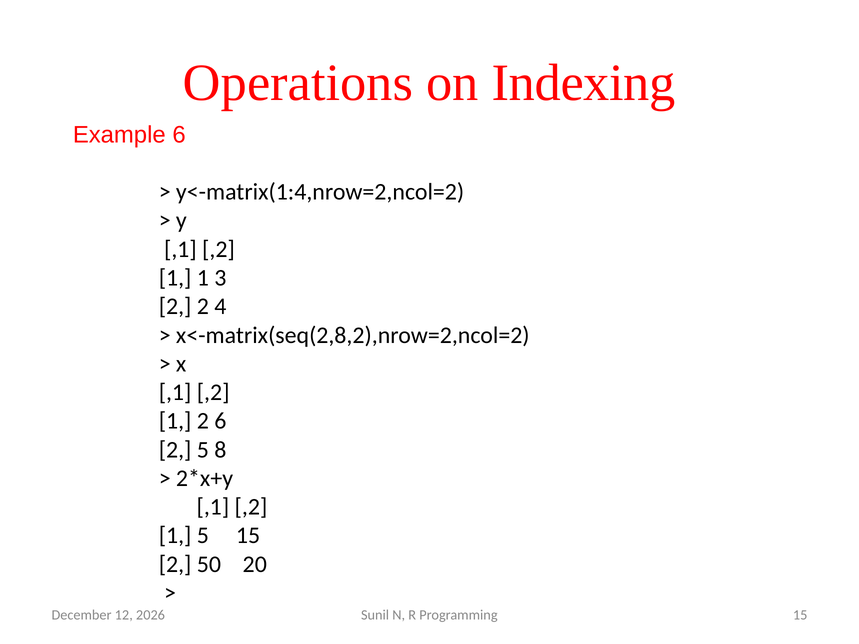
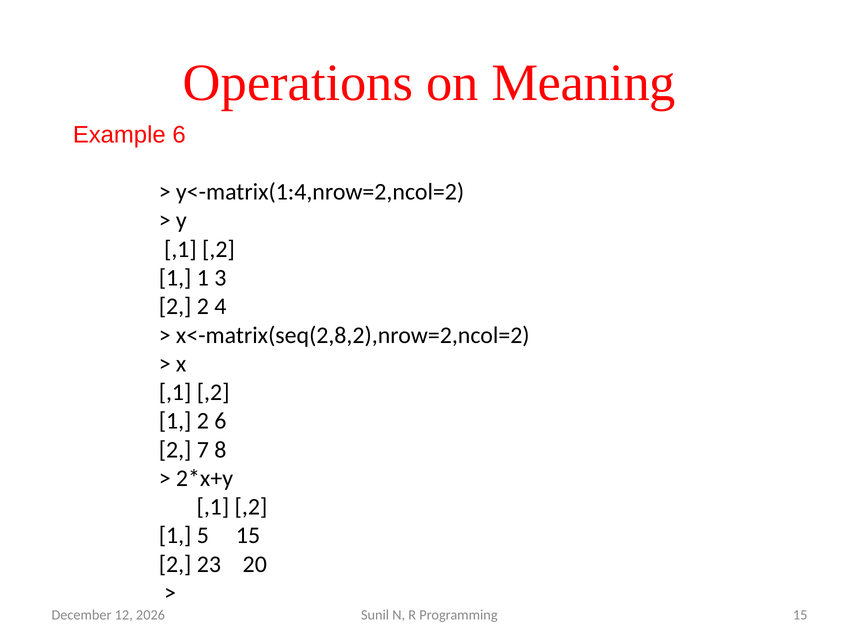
Indexing: Indexing -> Meaning
2 5: 5 -> 7
50: 50 -> 23
